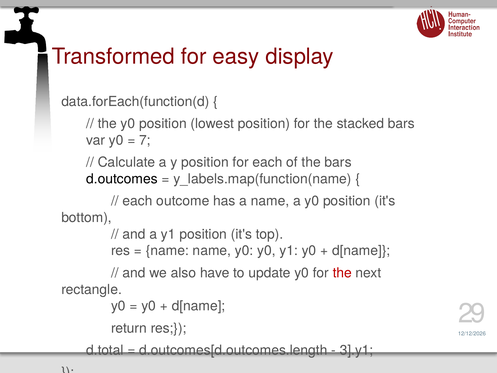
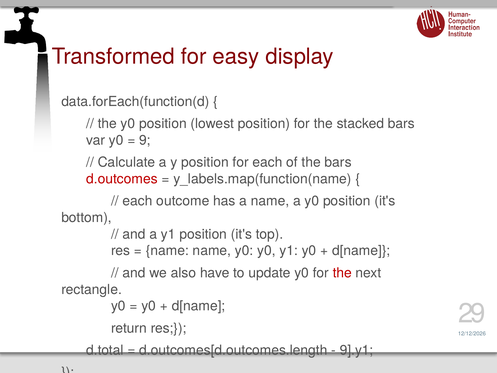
7: 7 -> 9
d.outcomes colour: black -> red
3].y1: 3].y1 -> 9].y1
